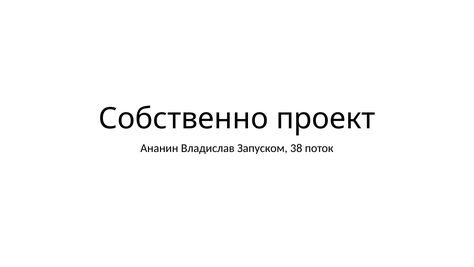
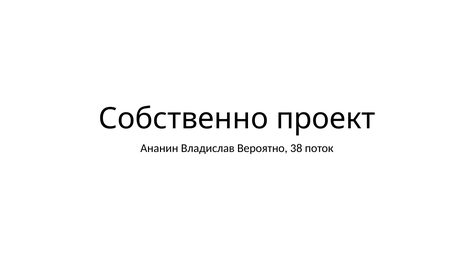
Запуском: Запуском -> Вероятно
